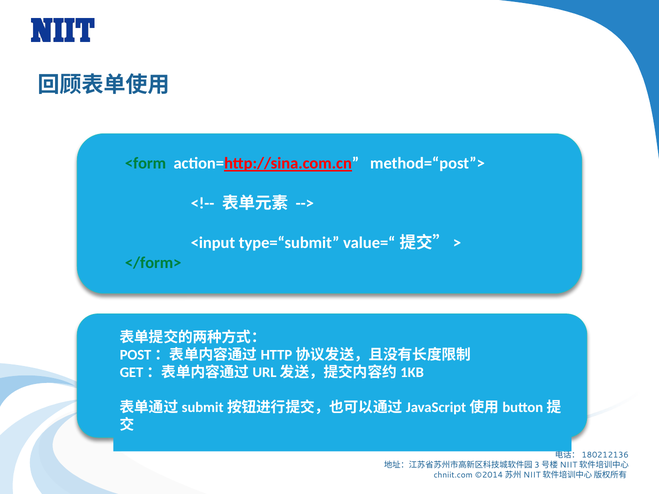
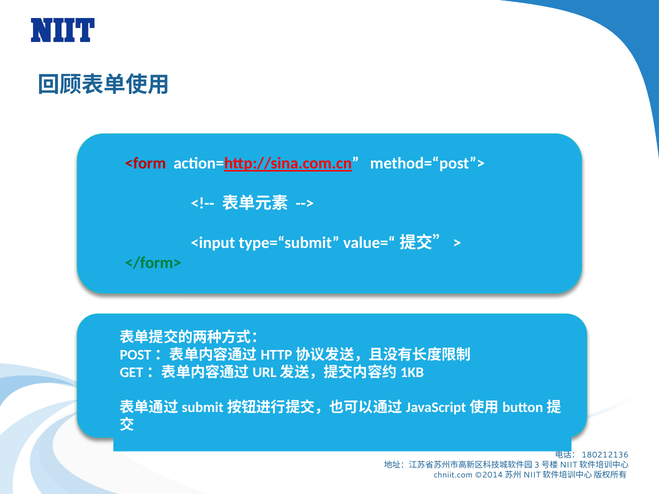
<form colour: green -> red
